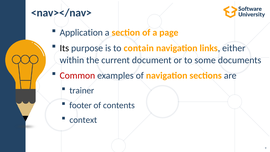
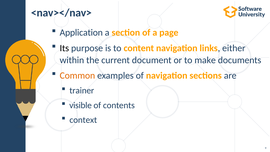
contain: contain -> content
some: some -> make
Common colour: red -> orange
footer: footer -> visible
